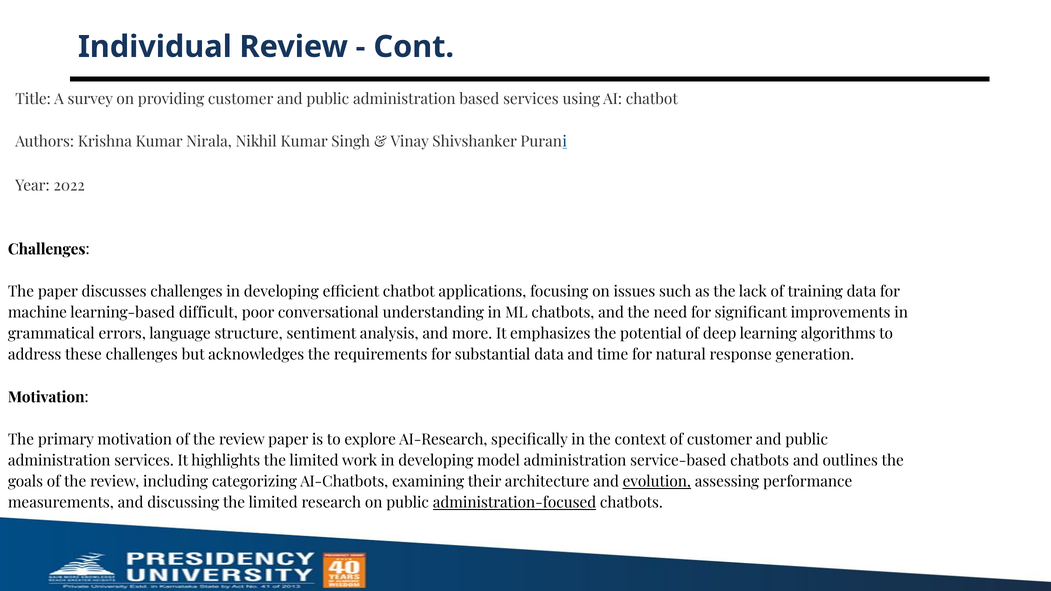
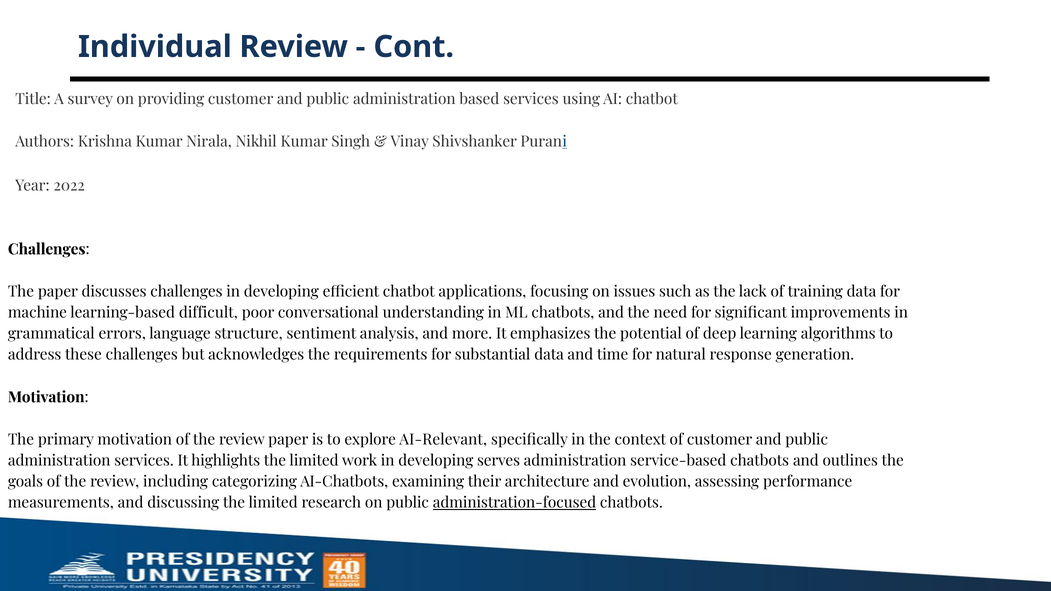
AI-Research: AI-Research -> AI-Relevant
model: model -> serves
evolution underline: present -> none
